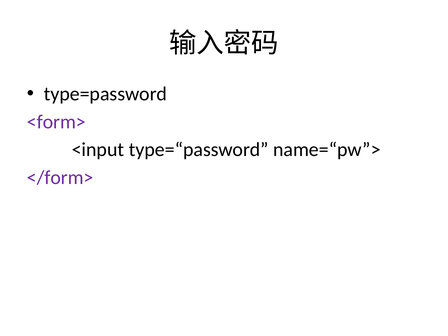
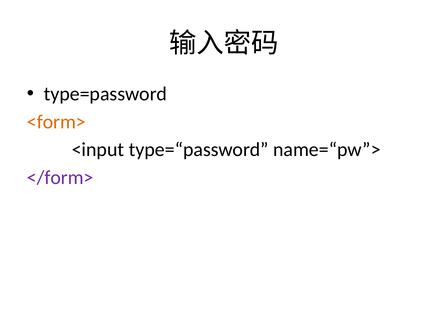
<form> colour: purple -> orange
